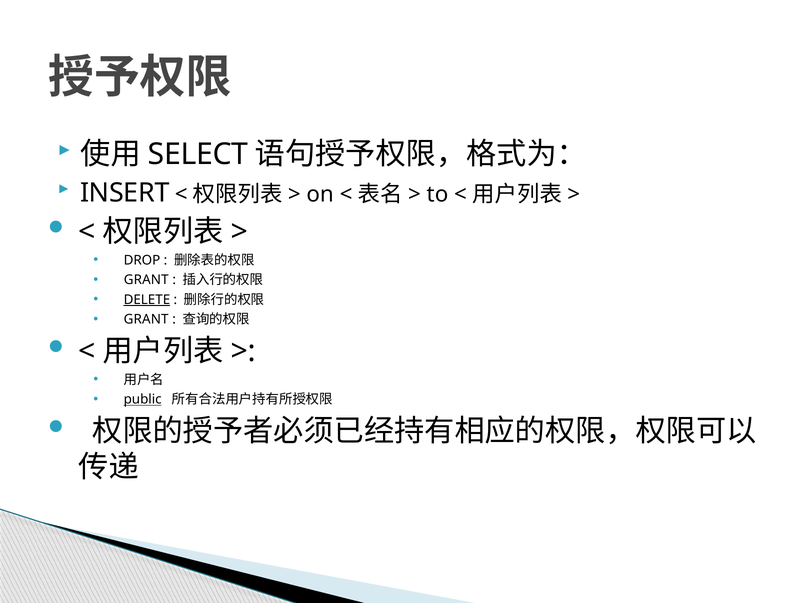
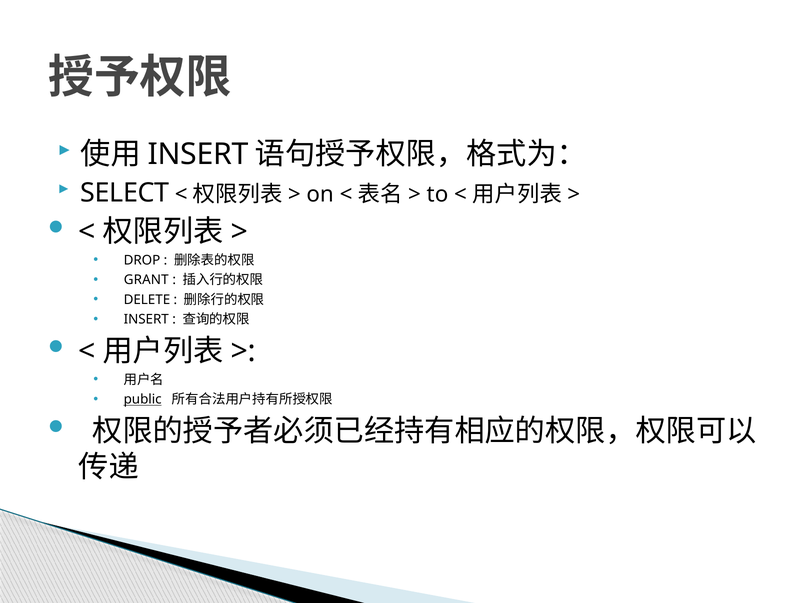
SELECT at (198, 155): SELECT -> INSERT
INSERT: INSERT -> SELECT
DELETE underline: present -> none
GRANT at (146, 320): GRANT -> INSERT
